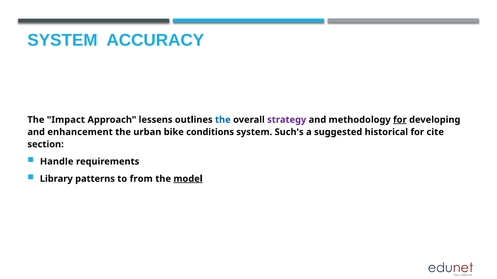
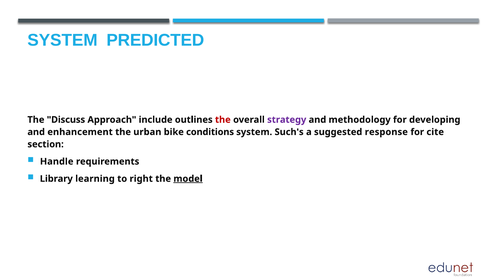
ACCURACY: ACCURACY -> PREDICTED
Impact: Impact -> Discuss
lessens: lessens -> include
the at (223, 120) colour: blue -> red
for at (400, 120) underline: present -> none
historical: historical -> response
patterns: patterns -> learning
from: from -> right
